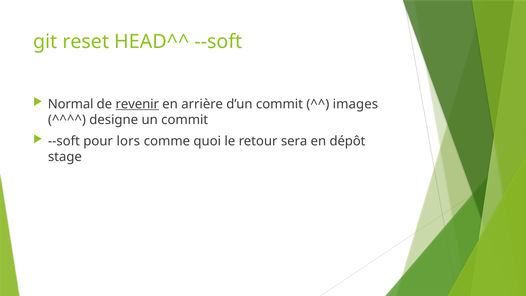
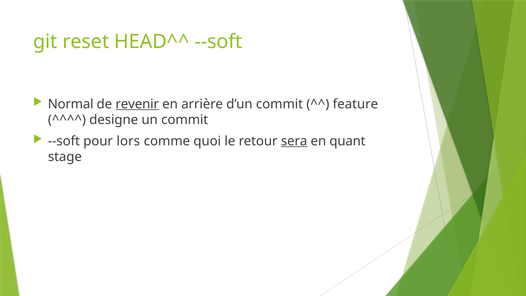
images: images -> feature
sera underline: none -> present
dépôt: dépôt -> quant
